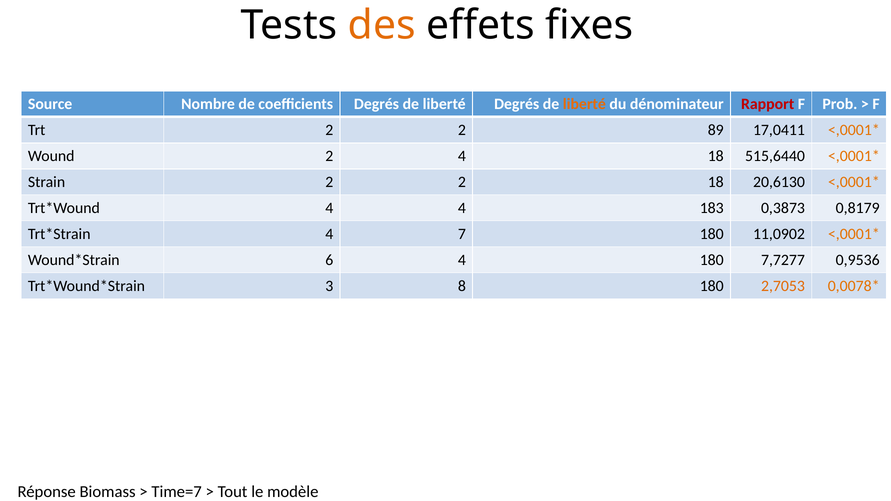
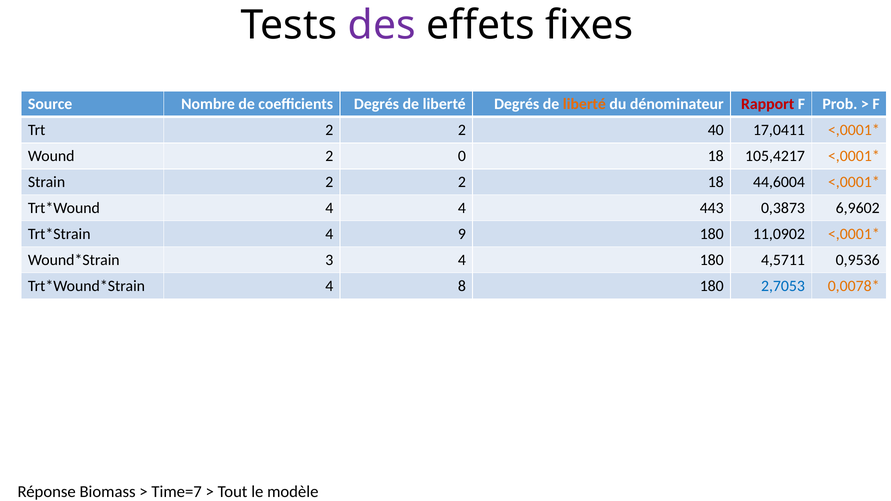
des colour: orange -> purple
89: 89 -> 40
2 4: 4 -> 0
515,6440: 515,6440 -> 105,4217
20,6130: 20,6130 -> 44,6004
183: 183 -> 443
0,8179: 0,8179 -> 6,9602
7: 7 -> 9
6: 6 -> 3
7,7277: 7,7277 -> 4,5711
3 at (329, 286): 3 -> 4
2,7053 colour: orange -> blue
